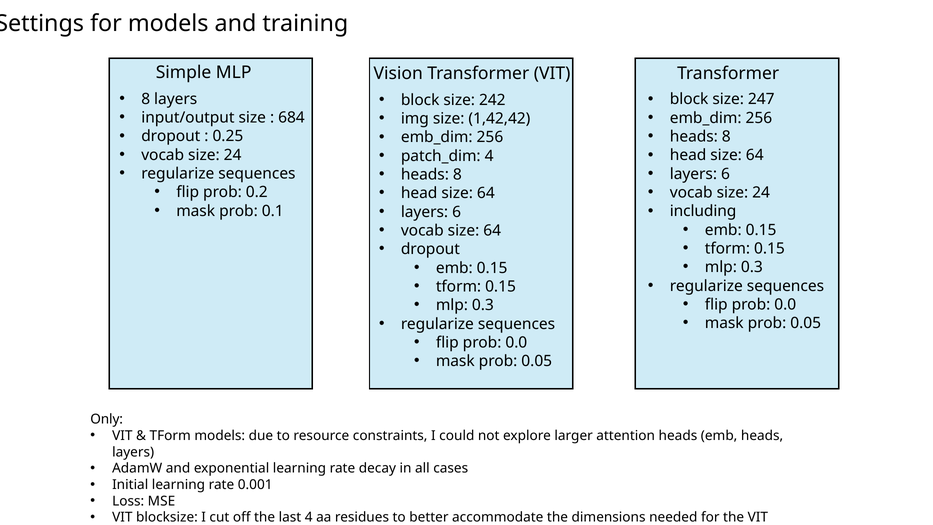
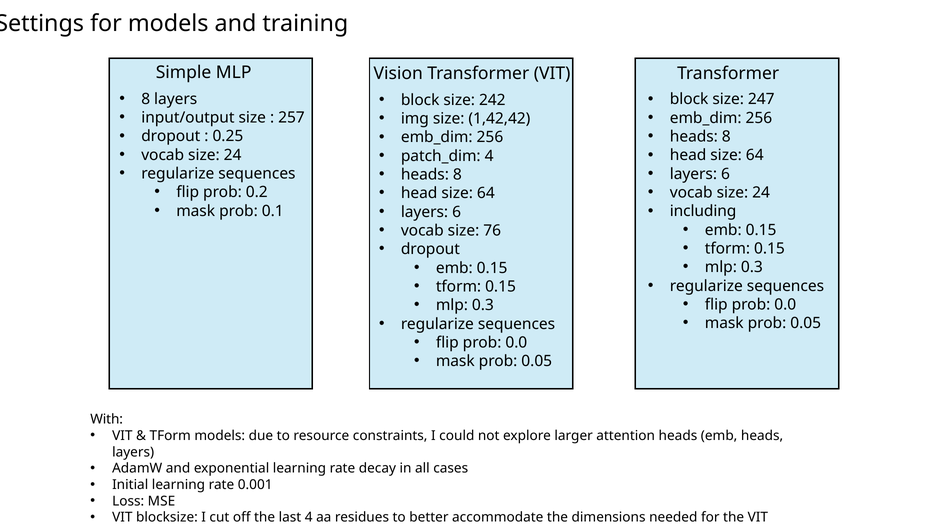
684: 684 -> 257
vocab size 64: 64 -> 76
Only: Only -> With
